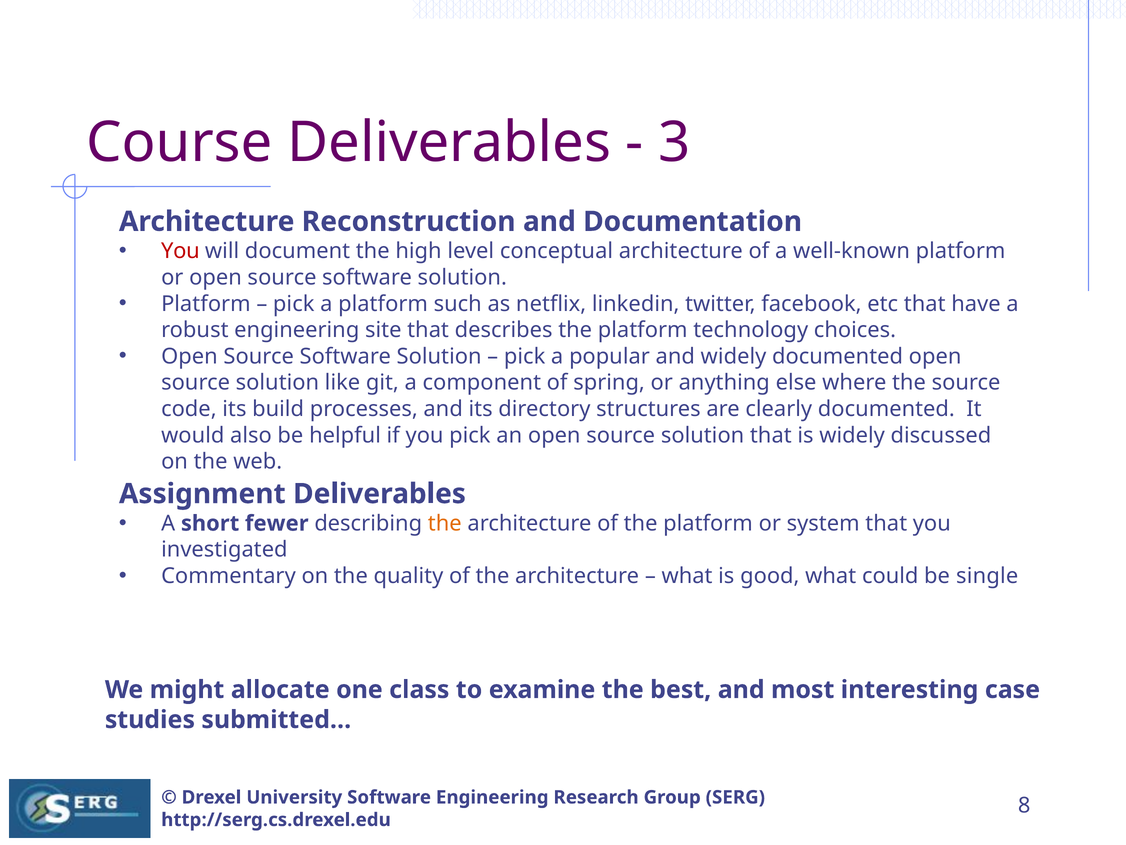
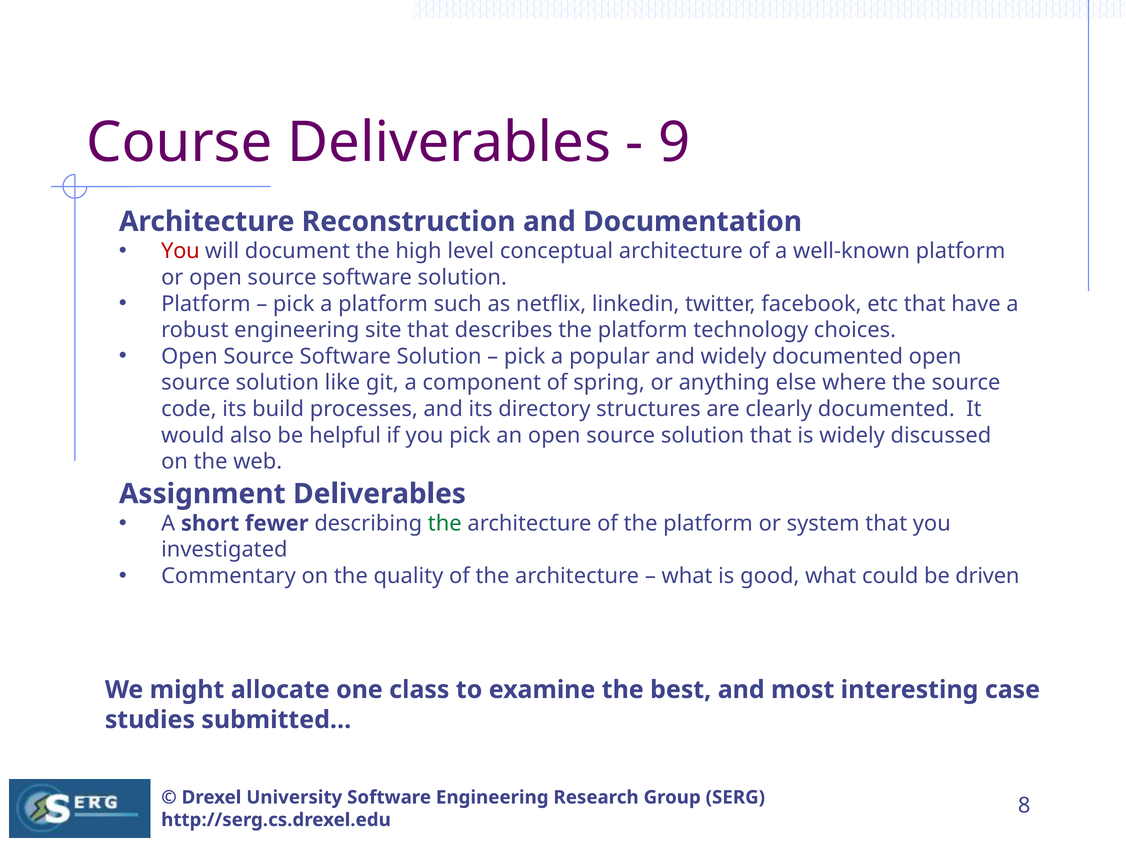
3: 3 -> 9
the at (445, 523) colour: orange -> green
single: single -> driven
